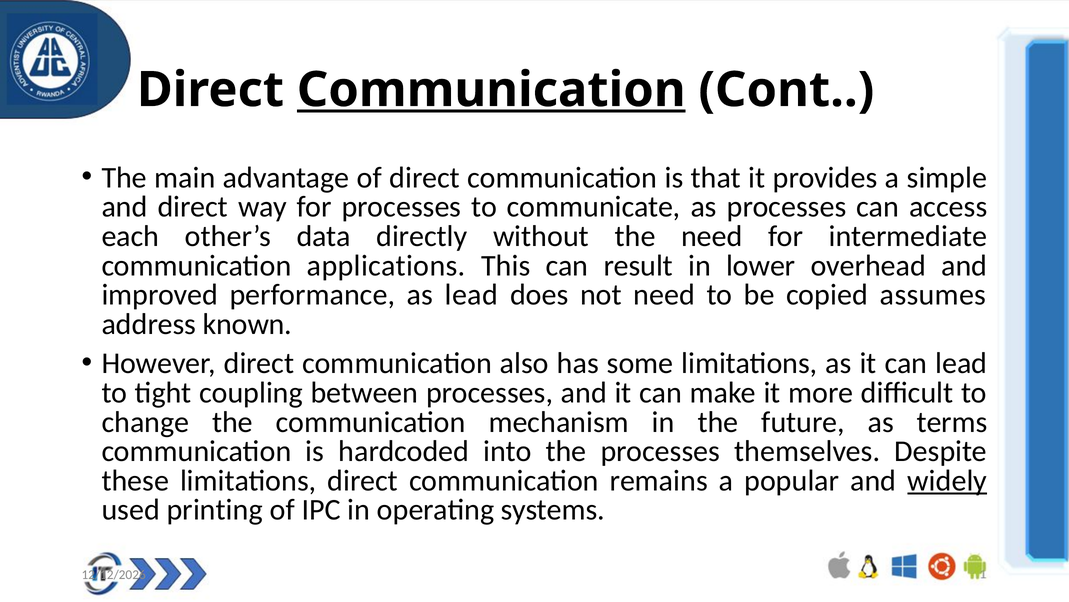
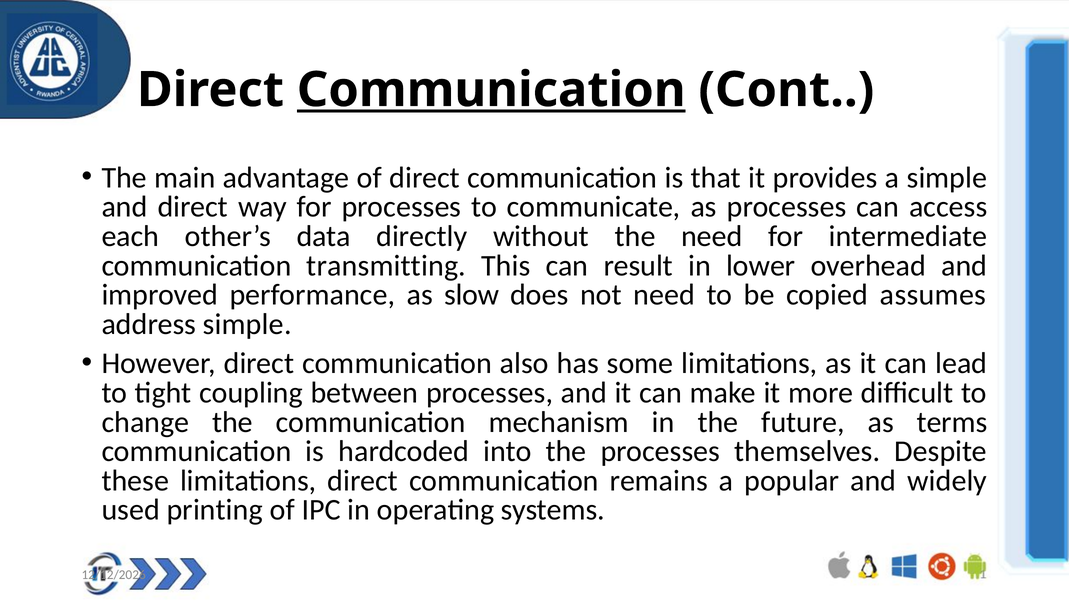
applications: applications -> transmitting
as lead: lead -> slow
address known: known -> simple
widely underline: present -> none
